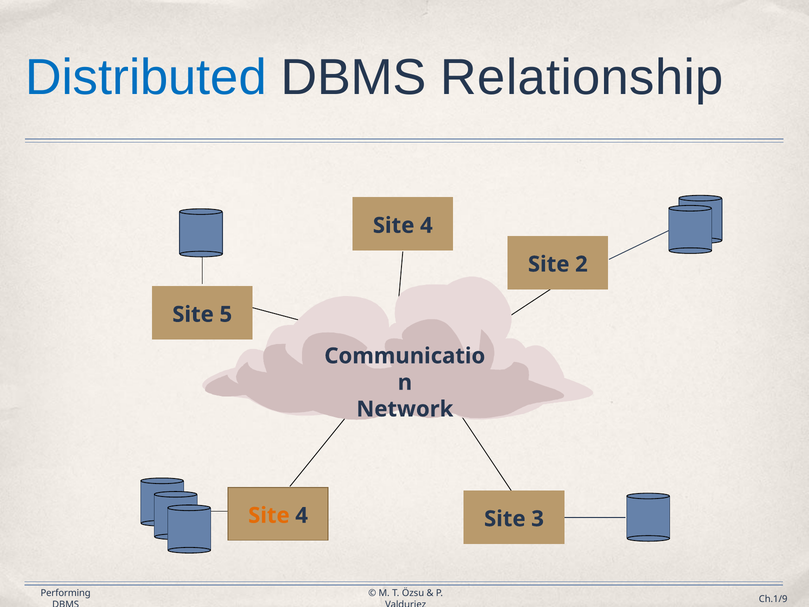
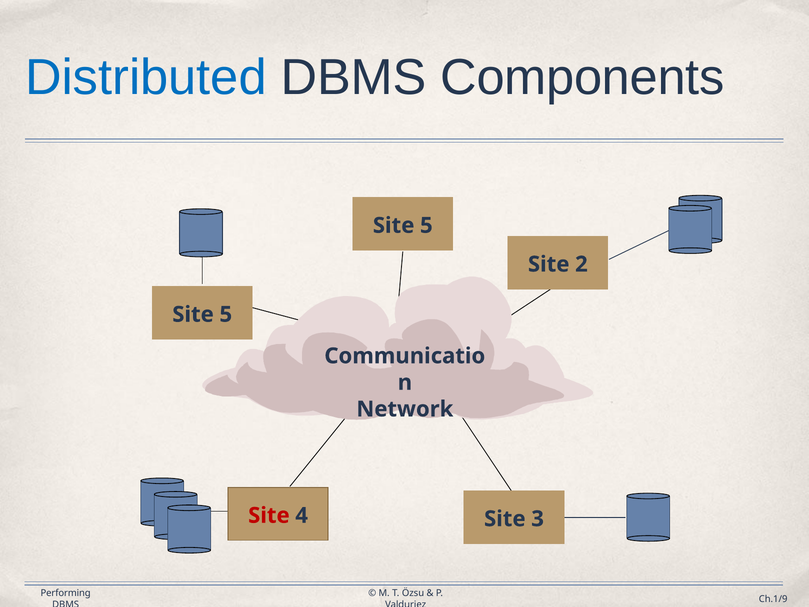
Relationship: Relationship -> Components
4 at (426, 225): 4 -> 5
Site at (269, 515) colour: orange -> red
